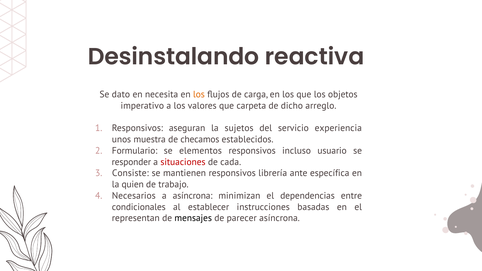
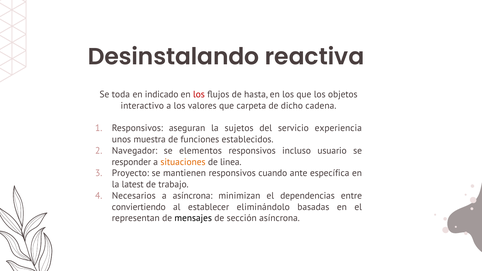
dato: dato -> toda
necesita: necesita -> indicado
los at (199, 95) colour: orange -> red
carga: carga -> hasta
imperativo: imperativo -> interactivo
arreglo: arreglo -> cadena
checamos: checamos -> funciones
Formulario: Formulario -> Navegador
situaciones colour: red -> orange
cada: cada -> linea
Consiste: Consiste -> Proyecto
librería: librería -> cuando
quien: quien -> latest
condicionales: condicionales -> conviertiendo
instrucciones: instrucciones -> eliminándolo
parecer: parecer -> sección
